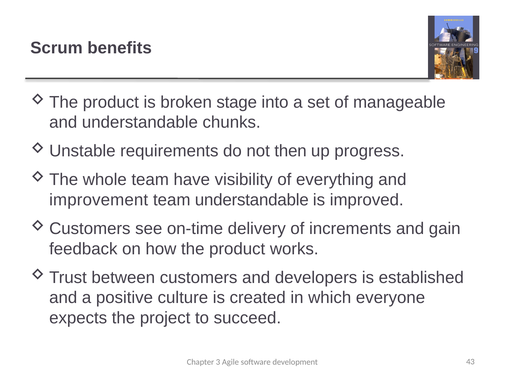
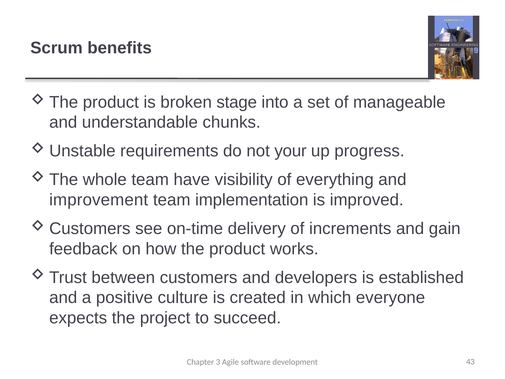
then: then -> your
team understandable: understandable -> implementation
